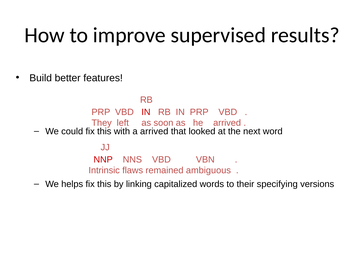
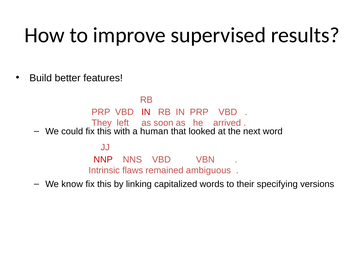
a arrived: arrived -> human
helps: helps -> know
